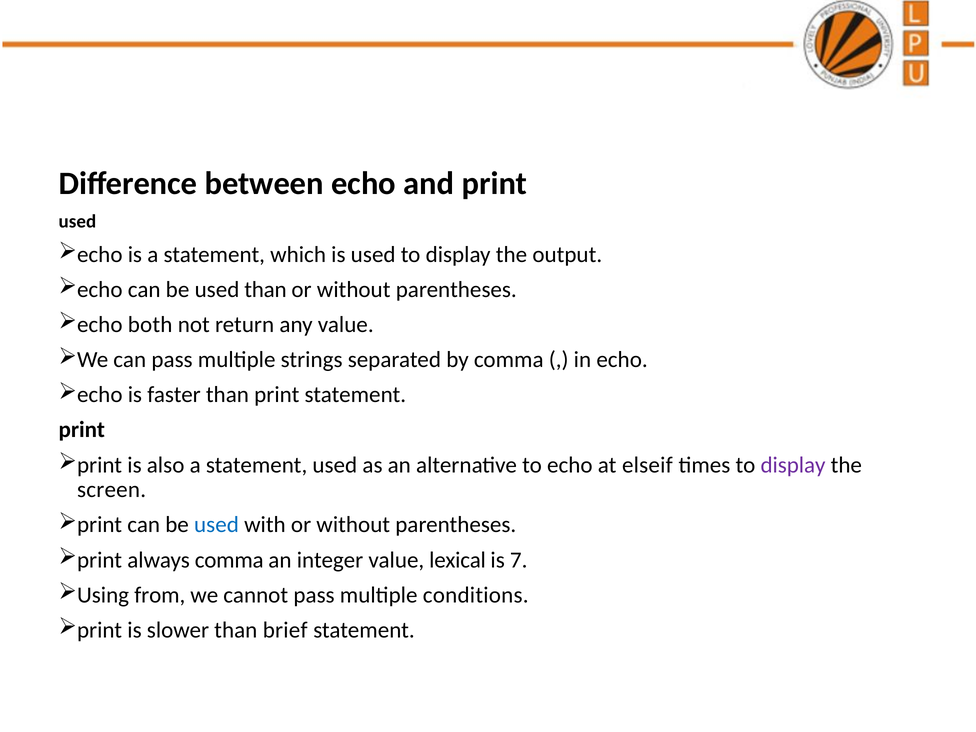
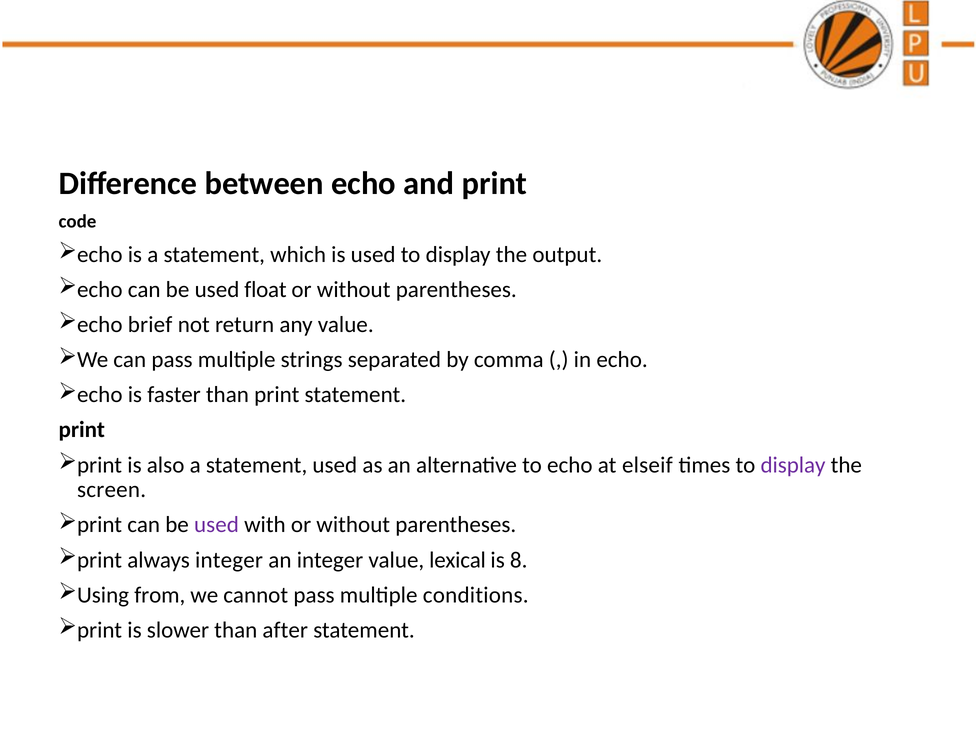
used at (77, 222): used -> code
used than: than -> float
both: both -> brief
used at (216, 525) colour: blue -> purple
always comma: comma -> integer
7: 7 -> 8
brief: brief -> after
